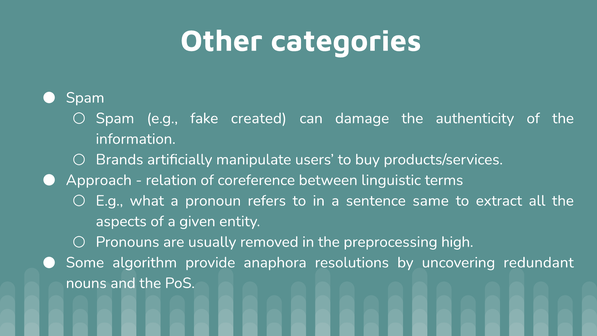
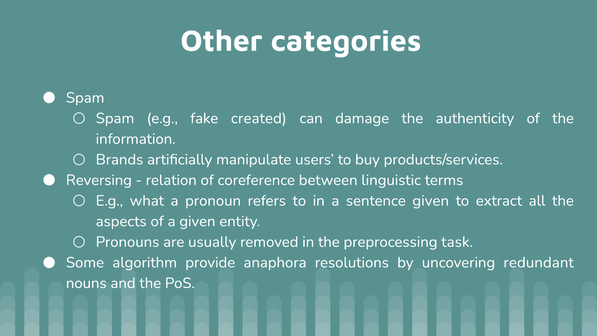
Approach: Approach -> Reversing
sentence same: same -> given
high: high -> task
